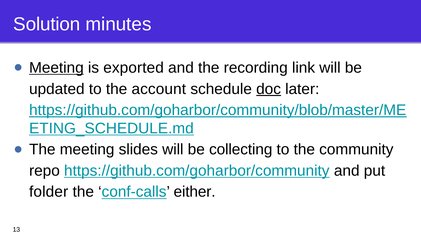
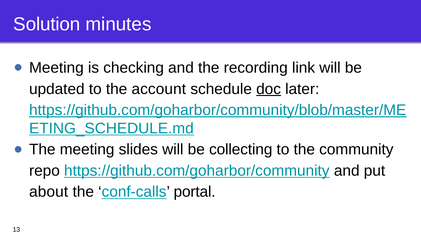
Meeting at (56, 68) underline: present -> none
exported: exported -> checking
folder: folder -> about
either: either -> portal
